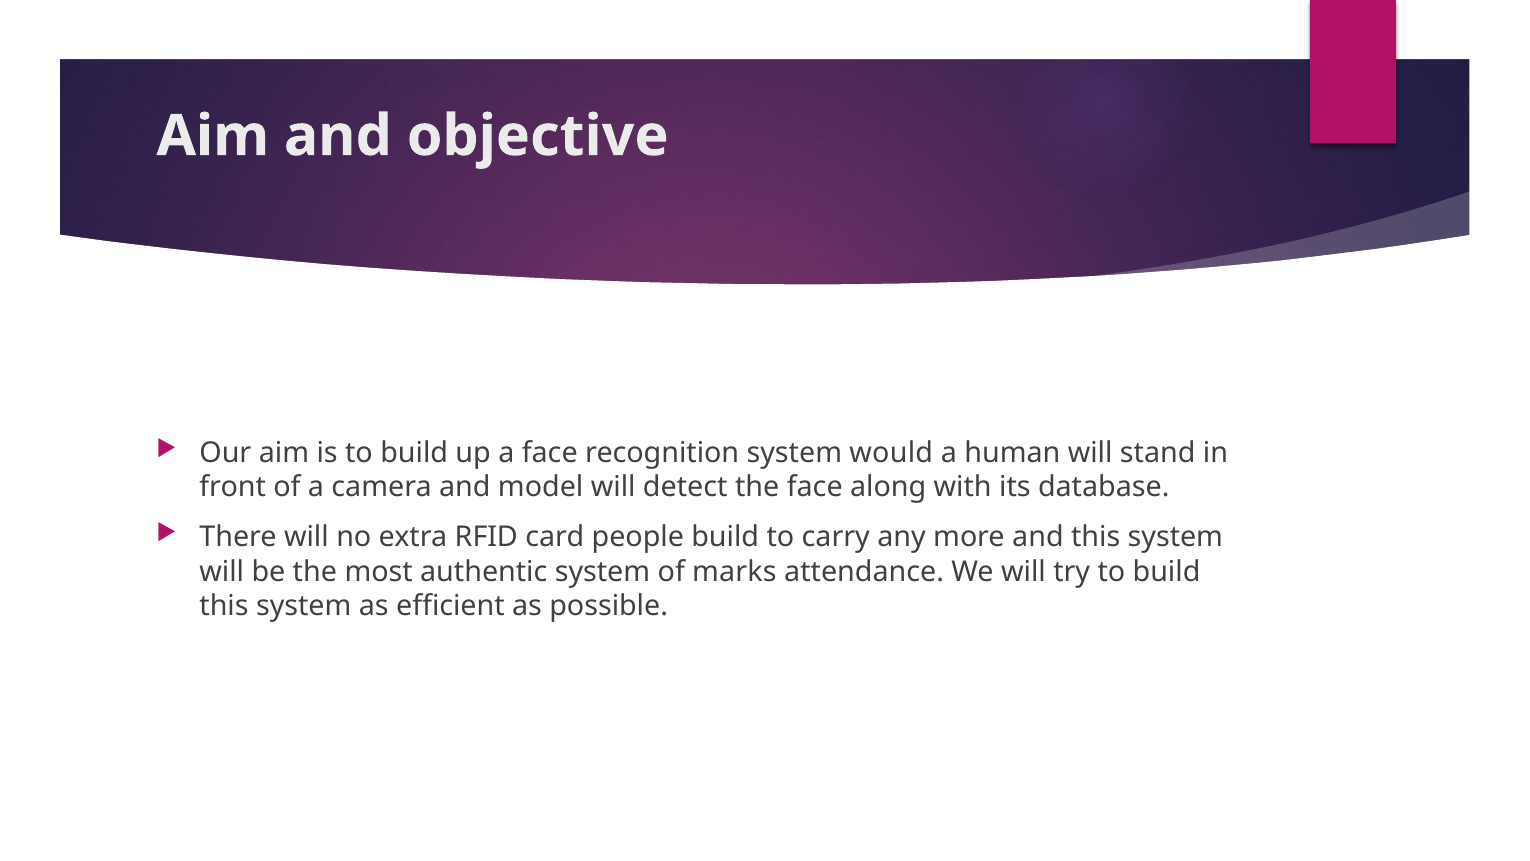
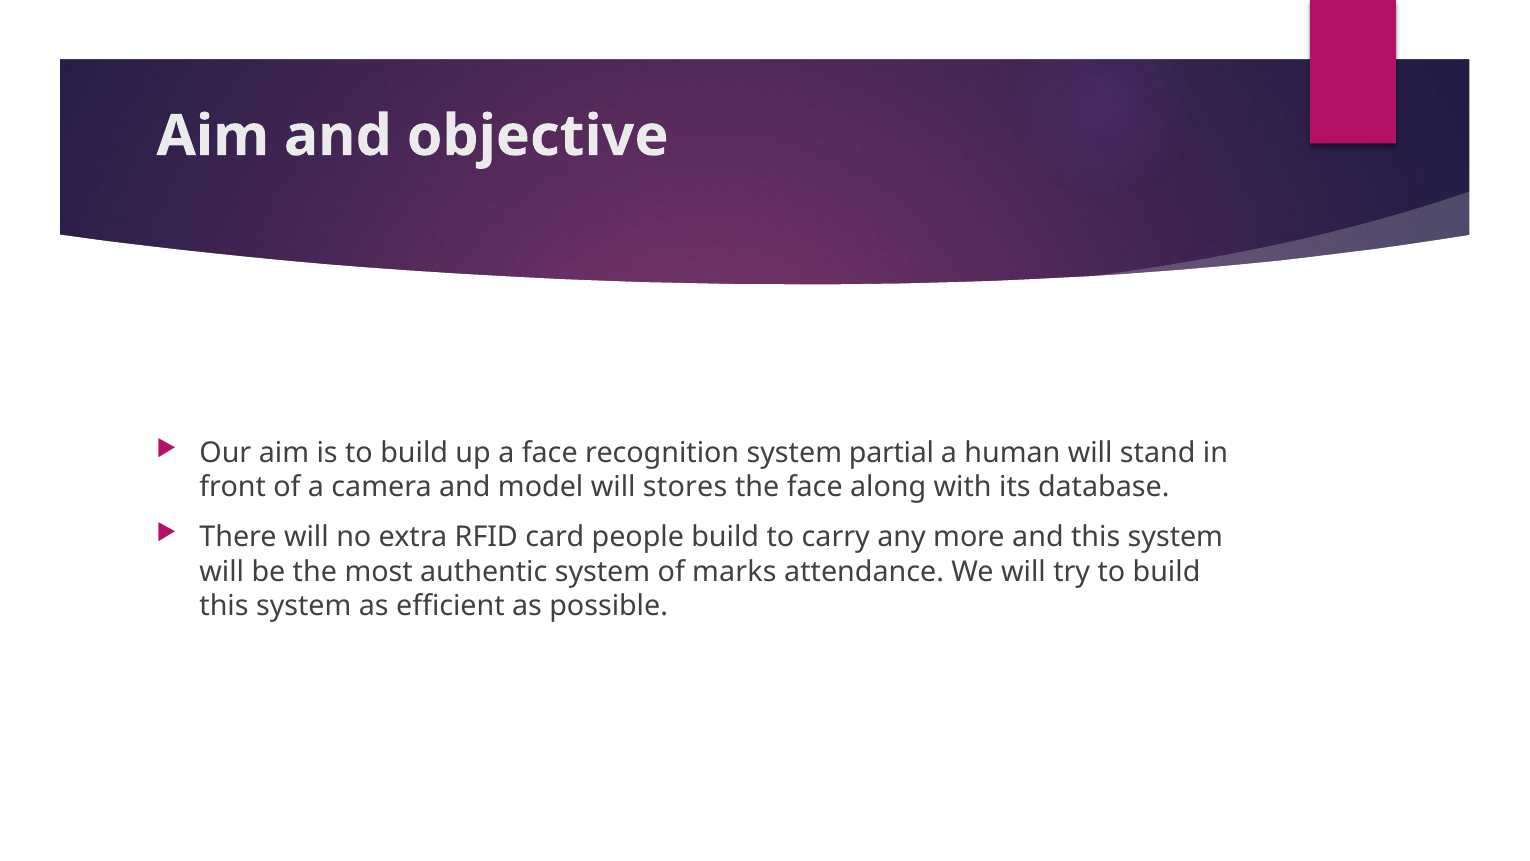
would: would -> partial
detect: detect -> stores
